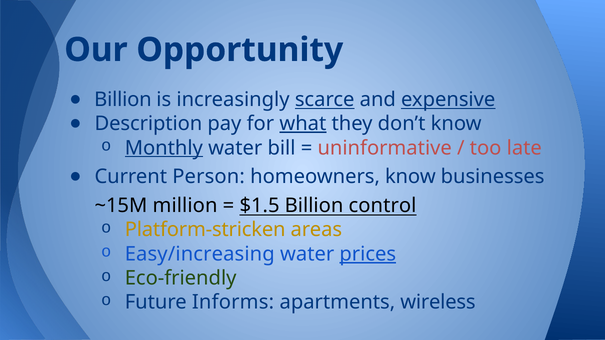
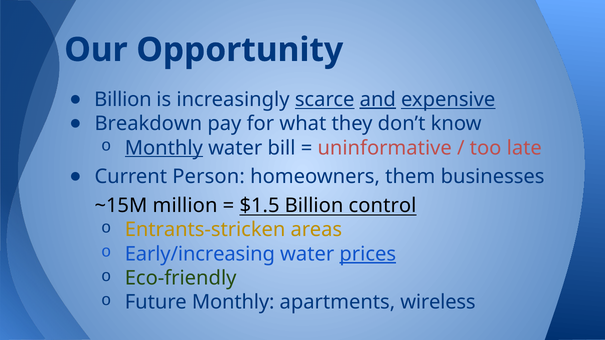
and underline: none -> present
Description: Description -> Breakdown
what underline: present -> none
homeowners know: know -> them
Platform-stricken: Platform-stricken -> Entrants-stricken
Easy/increasing: Easy/increasing -> Early/increasing
Future Informs: Informs -> Monthly
